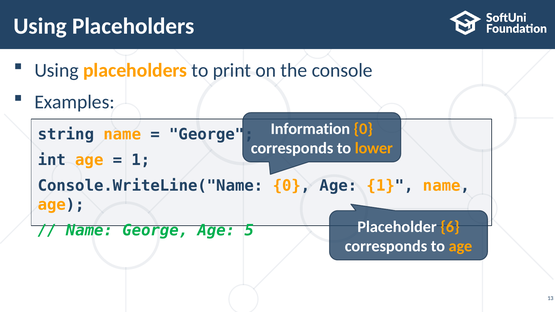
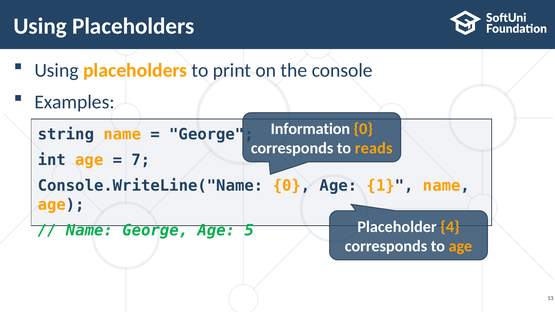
lower: lower -> reads
1 at (141, 160): 1 -> 7
6: 6 -> 4
